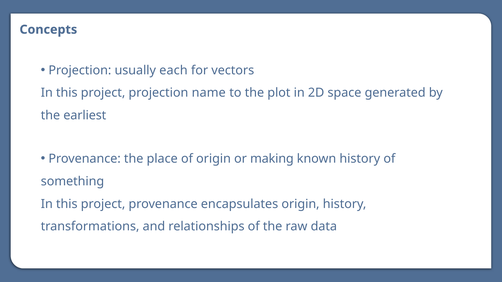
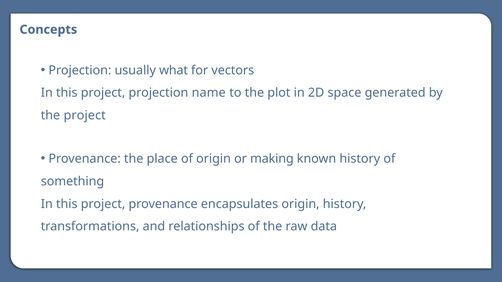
each: each -> what
the earliest: earliest -> project
